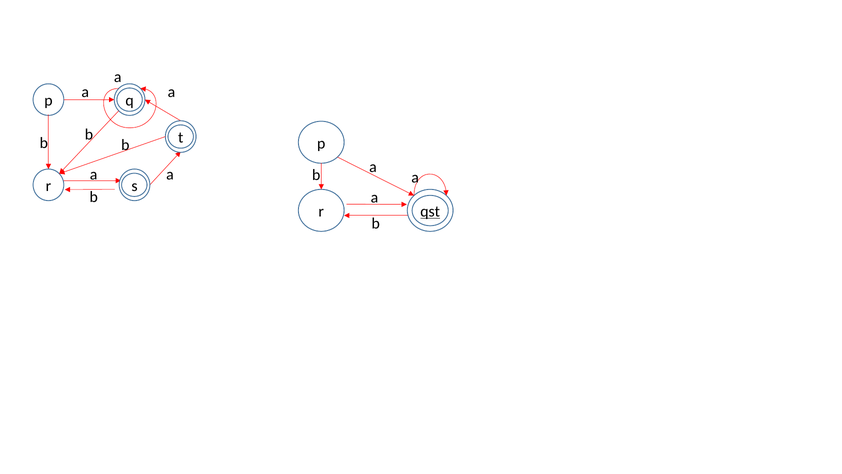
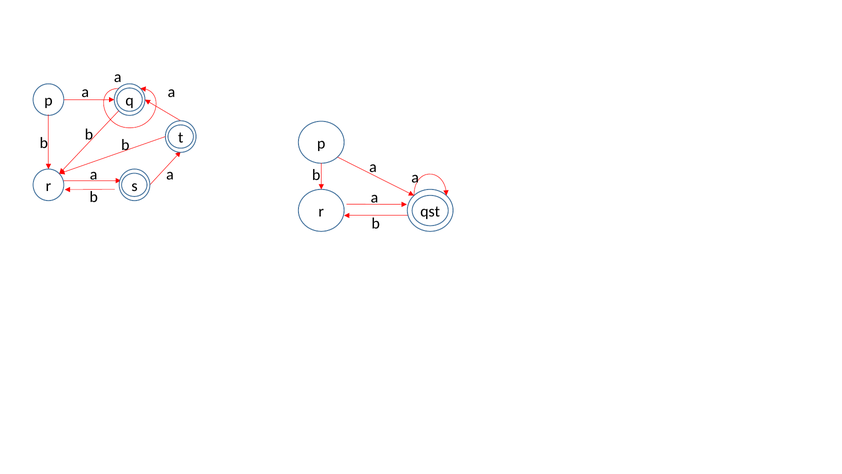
qst underline: present -> none
